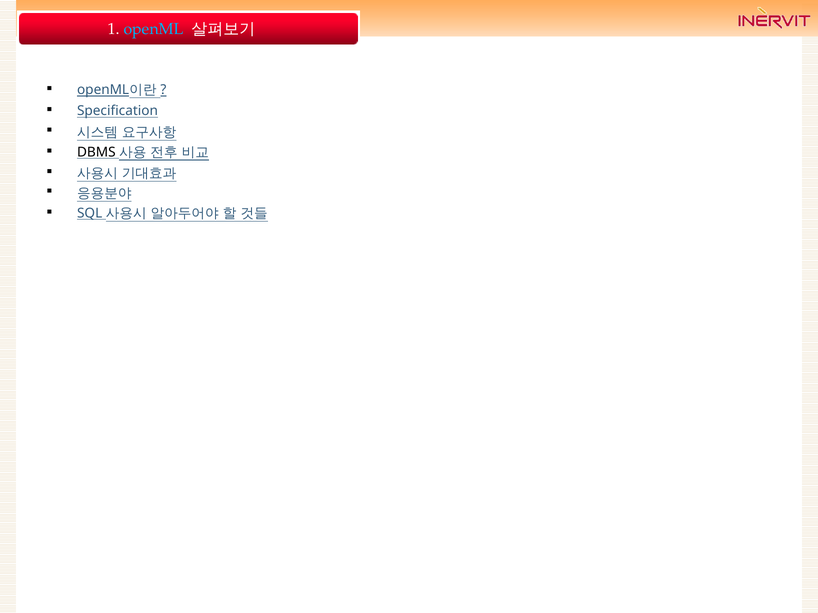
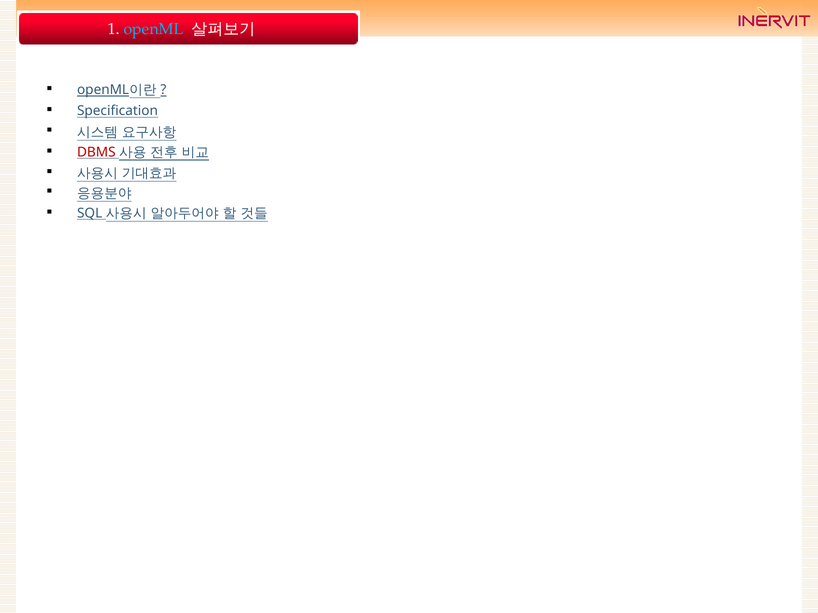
DBMS colour: black -> red
